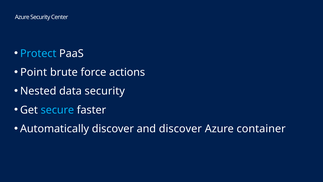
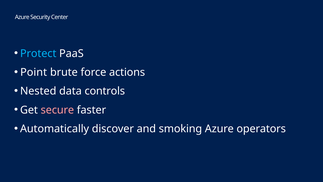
data security: security -> controls
secure colour: light blue -> pink
and discover: discover -> smoking
container: container -> operators
